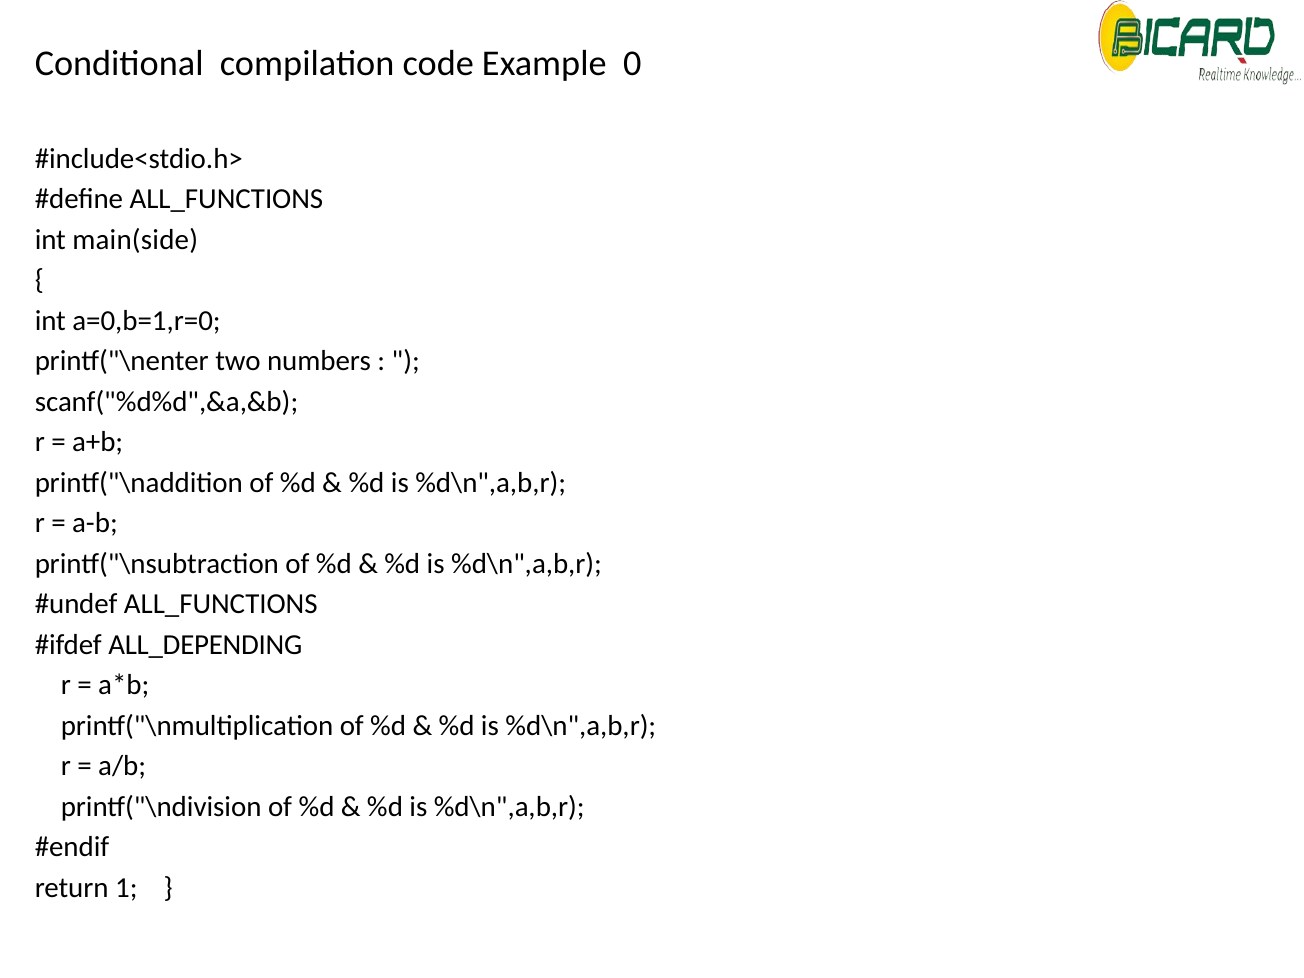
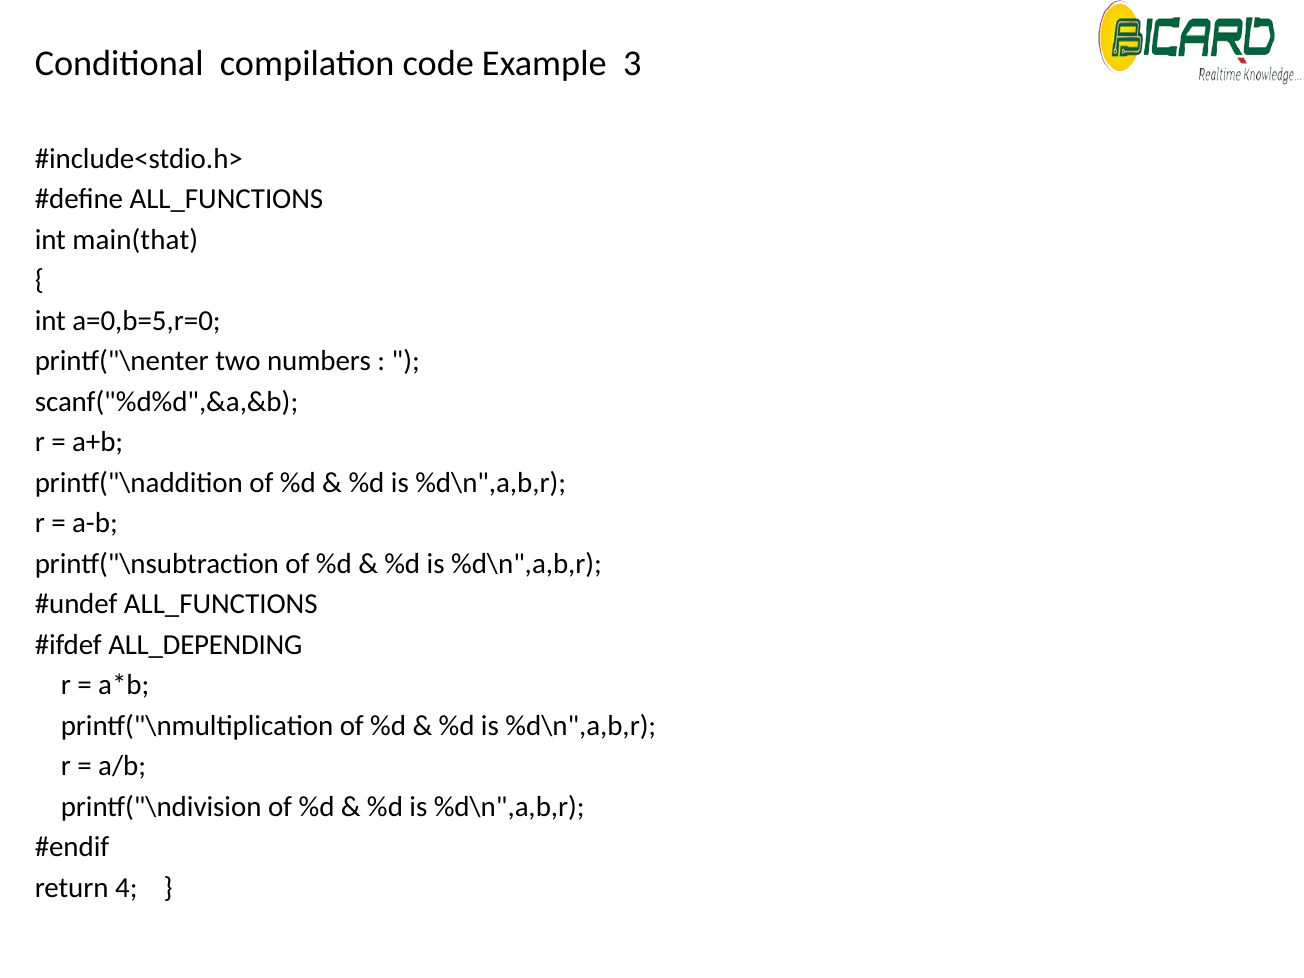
0: 0 -> 3
main(side: main(side -> main(that
a=0,b=1,r=0: a=0,b=1,r=0 -> a=0,b=5,r=0
1: 1 -> 4
